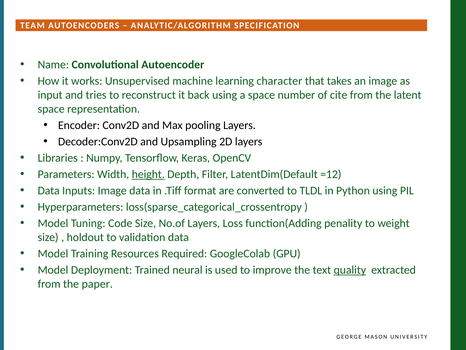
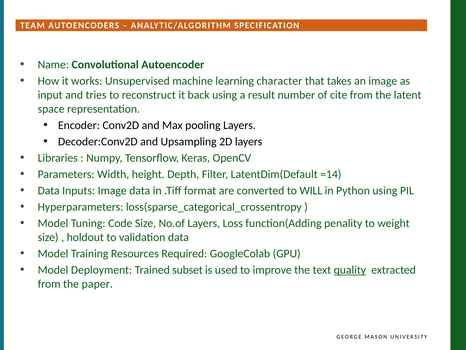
a space: space -> result
height underline: present -> none
=12: =12 -> =14
TLDL: TLDL -> WILL
neural: neural -> subset
